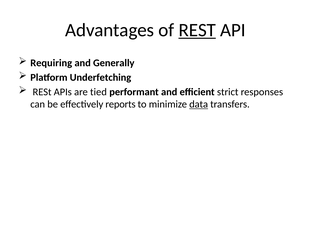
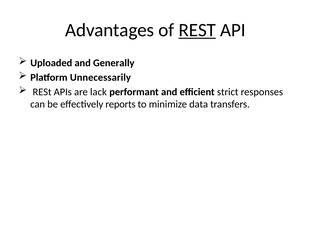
Requiring: Requiring -> Uploaded
Underfetching: Underfetching -> Unnecessarily
tied: tied -> lack
data underline: present -> none
